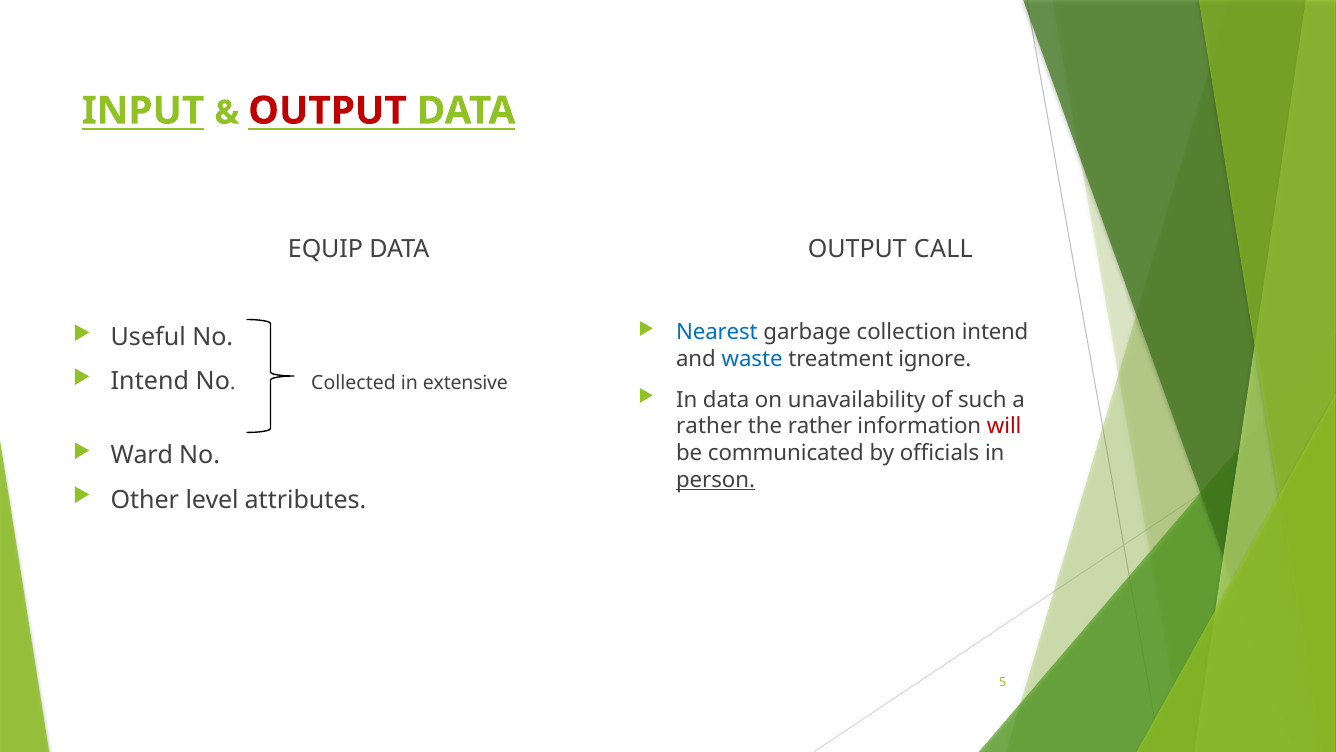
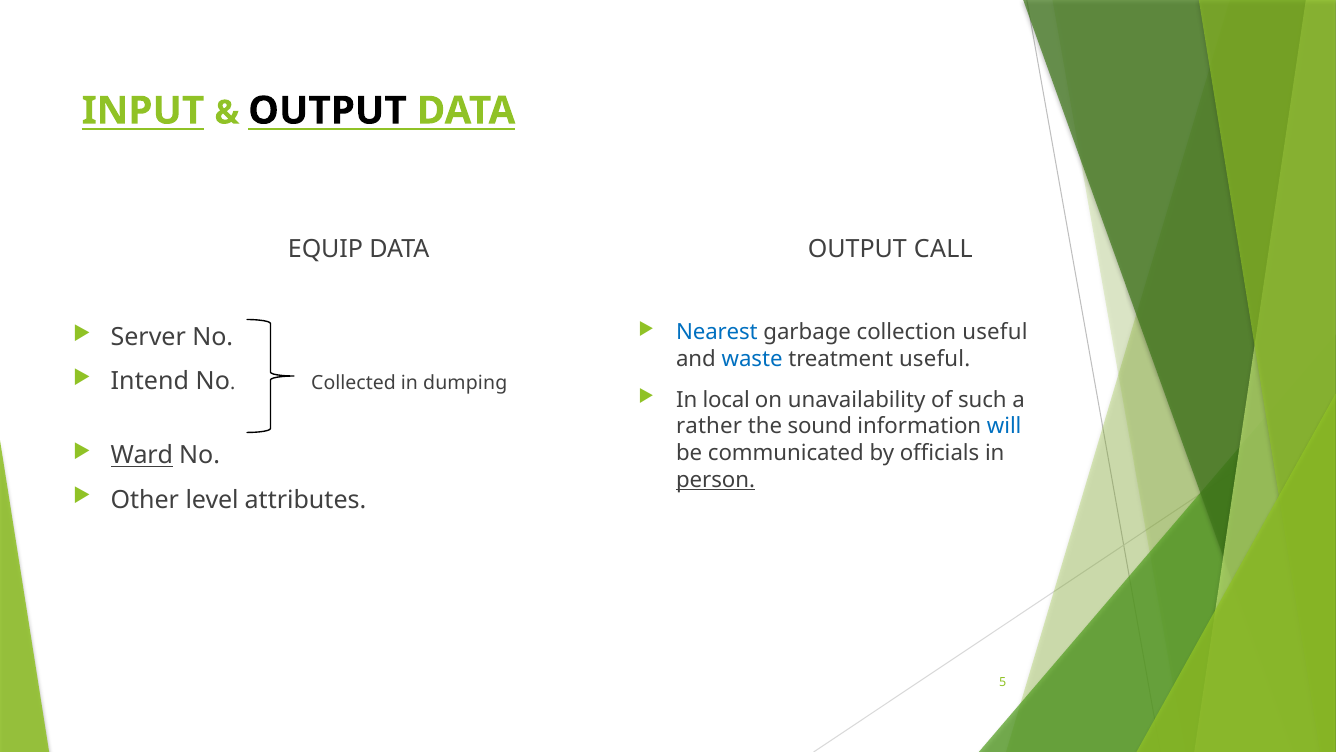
OUTPUT at (327, 111) colour: red -> black
collection intend: intend -> useful
Useful: Useful -> Server
treatment ignore: ignore -> useful
extensive: extensive -> dumping
In data: data -> local
the rather: rather -> sound
will colour: red -> blue
Ward underline: none -> present
